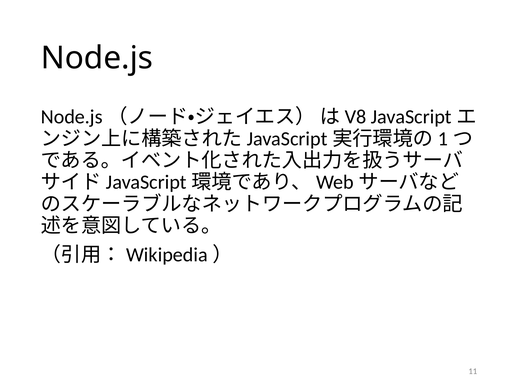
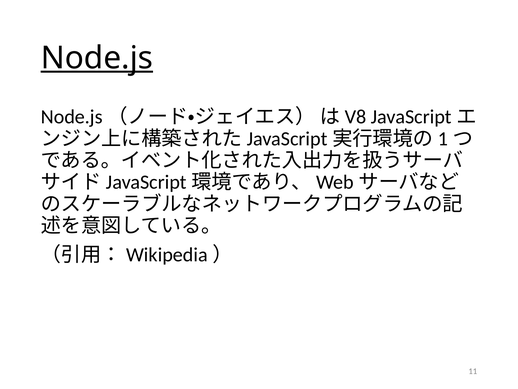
Node.js underline: none -> present
